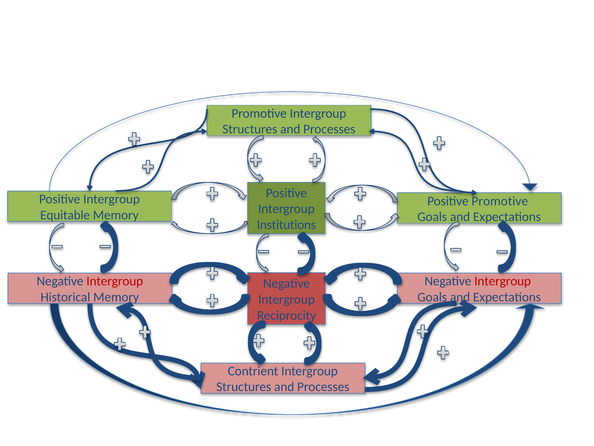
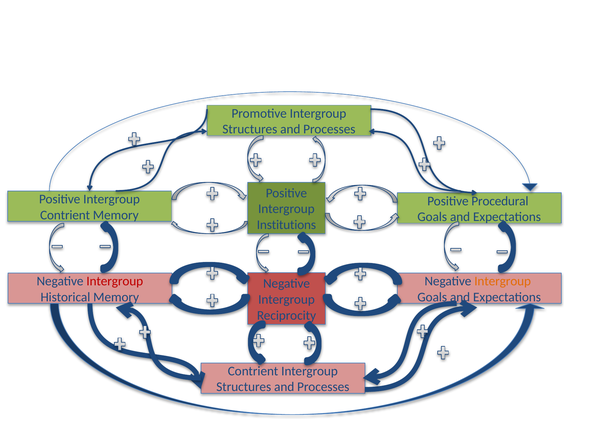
Promotive at (500, 201): Promotive -> Procedural
Equitable at (65, 215): Equitable -> Contrient
Intergroup at (503, 281) colour: red -> orange
